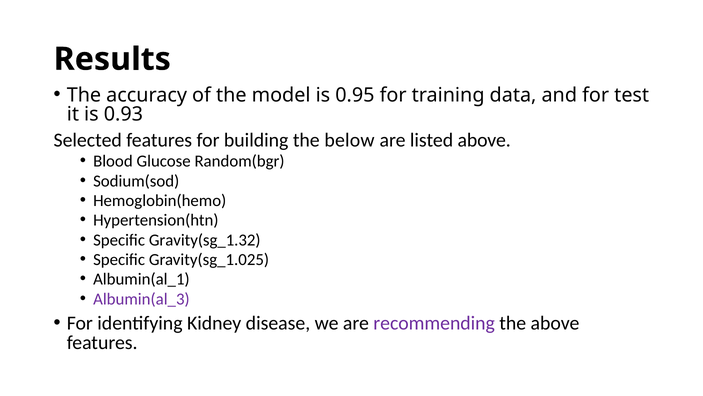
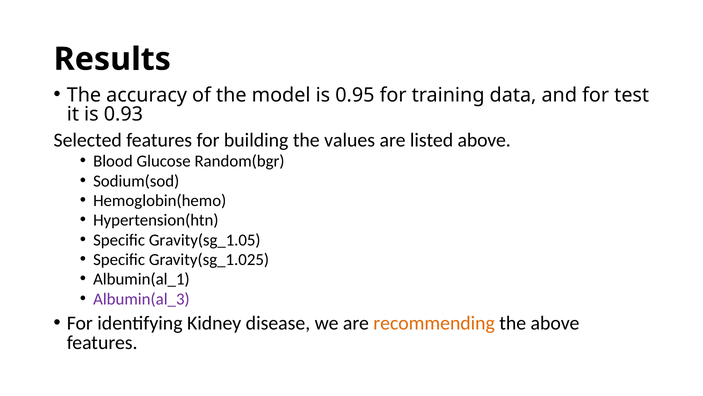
below: below -> values
Gravity(sg_1.32: Gravity(sg_1.32 -> Gravity(sg_1.05
recommending colour: purple -> orange
